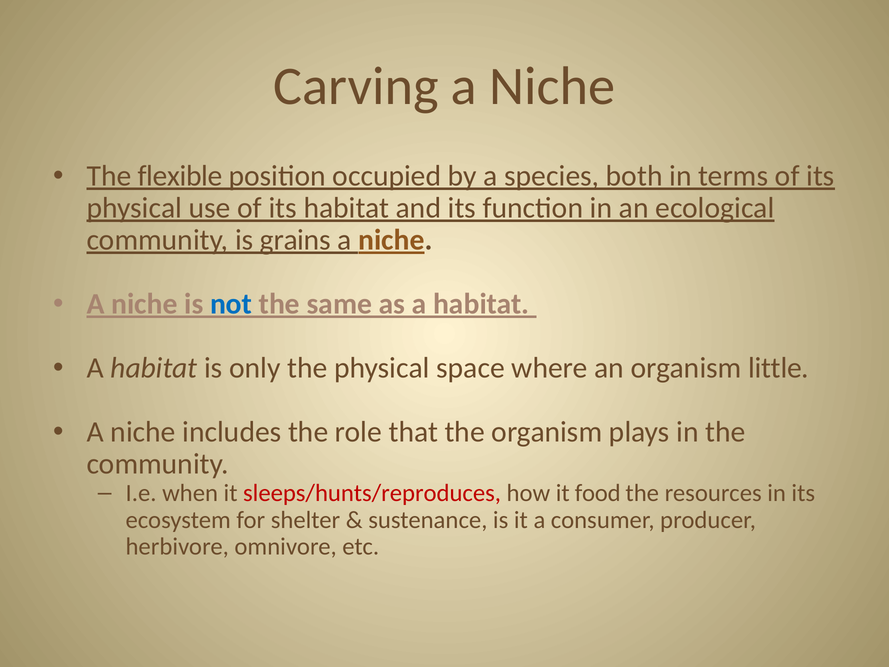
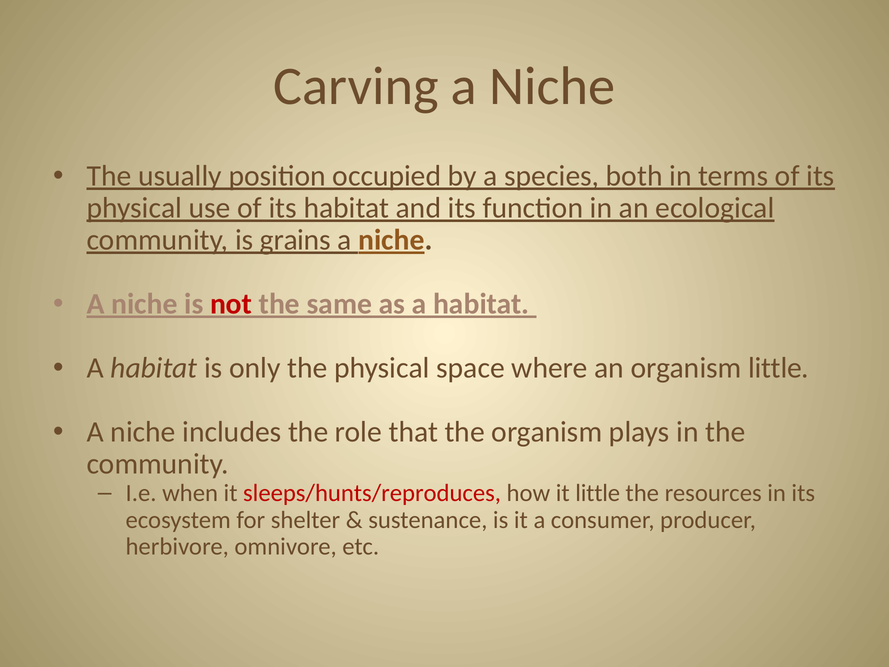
flexible: flexible -> usually
not colour: blue -> red
it food: food -> little
